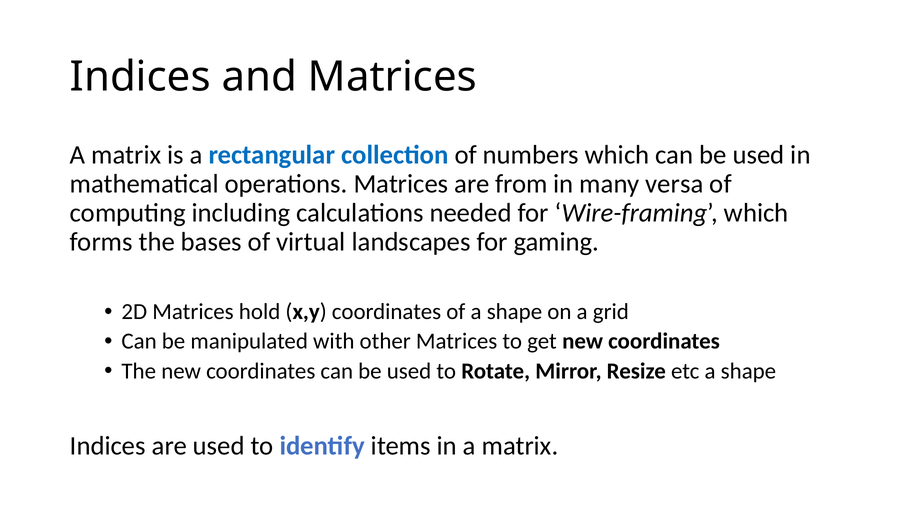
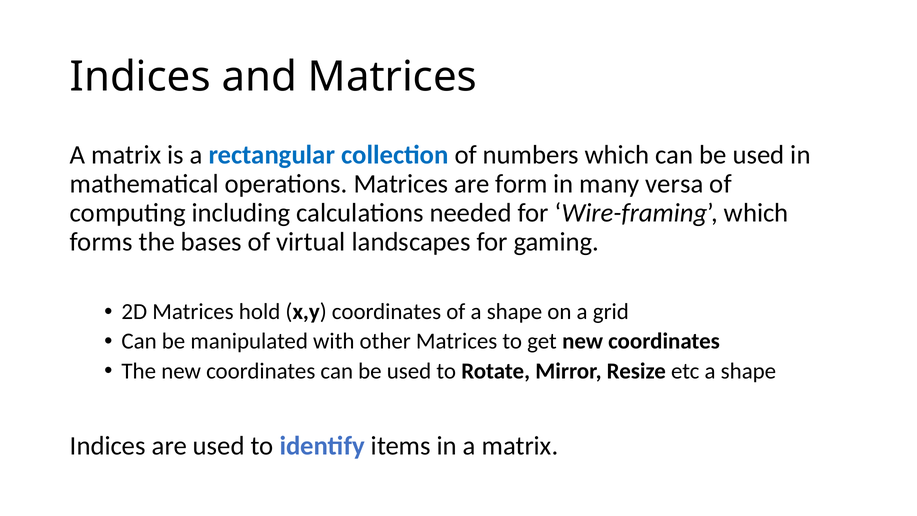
from: from -> form
